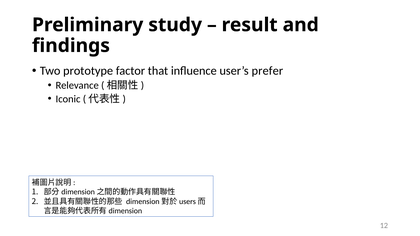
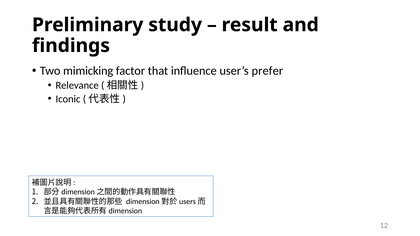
prototype: prototype -> mimicking
